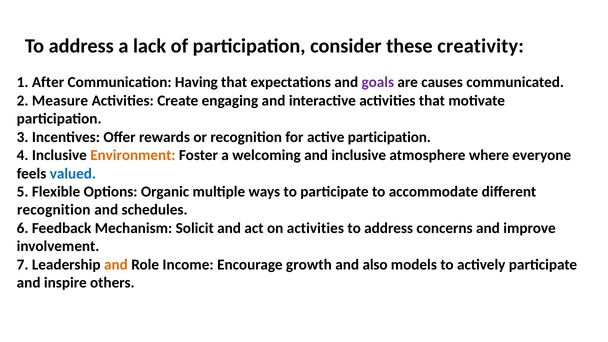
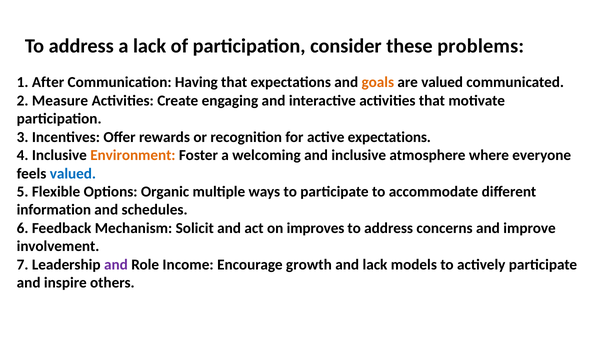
creativity: creativity -> problems
goals colour: purple -> orange
are causes: causes -> valued
active participation: participation -> expectations
recognition at (54, 210): recognition -> information
on activities: activities -> improves
and at (116, 265) colour: orange -> purple
and also: also -> lack
